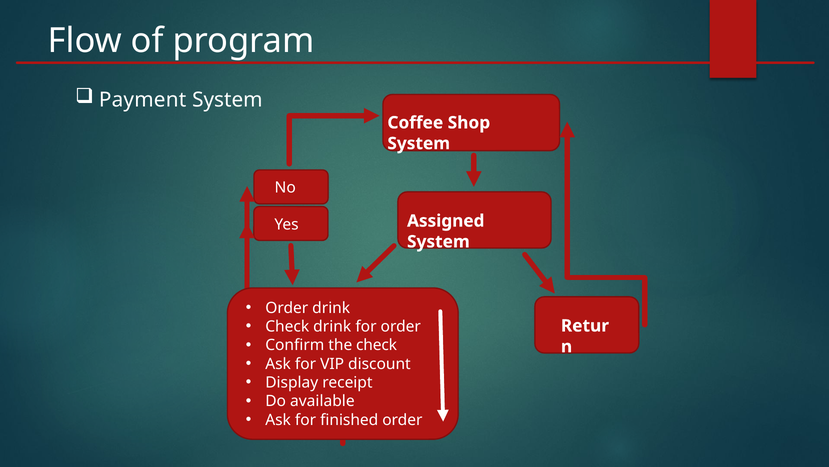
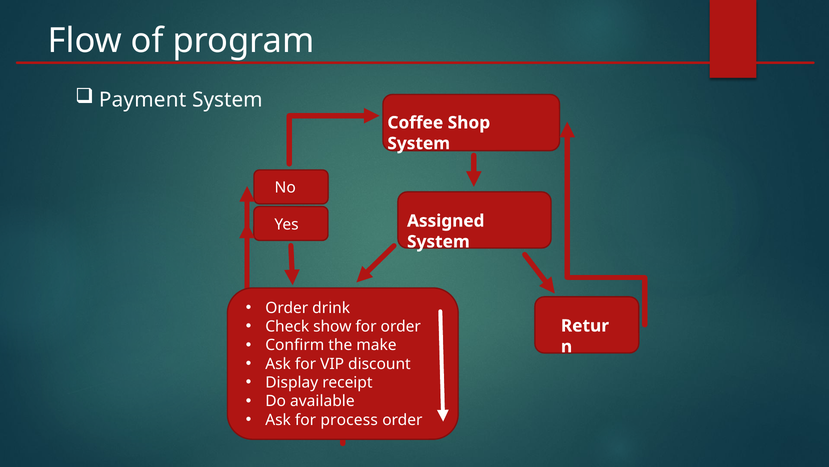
Check drink: drink -> show
the check: check -> make
finished: finished -> process
